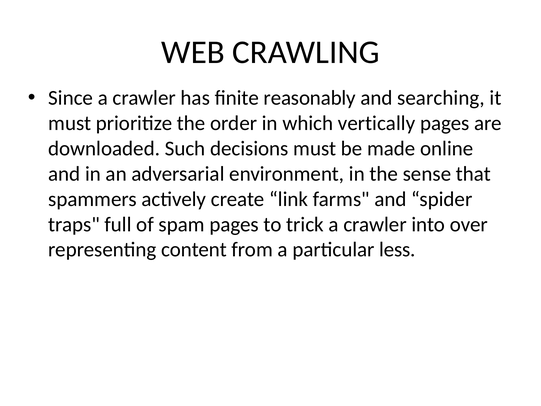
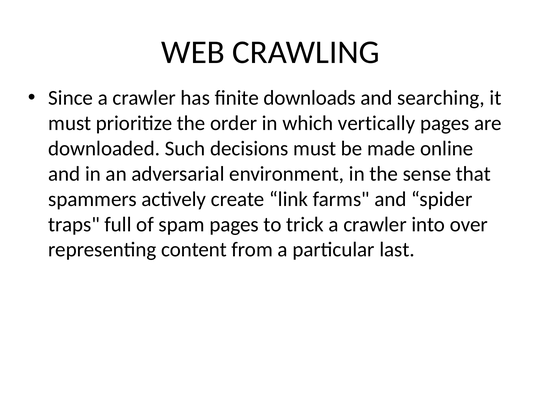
reasonably: reasonably -> downloads
less: less -> last
